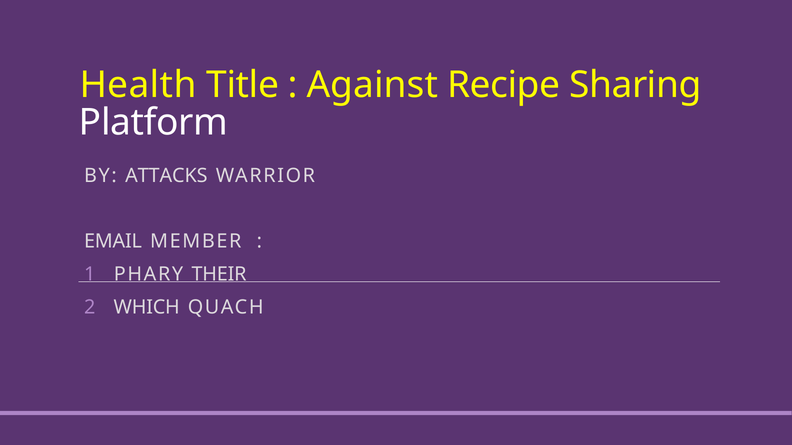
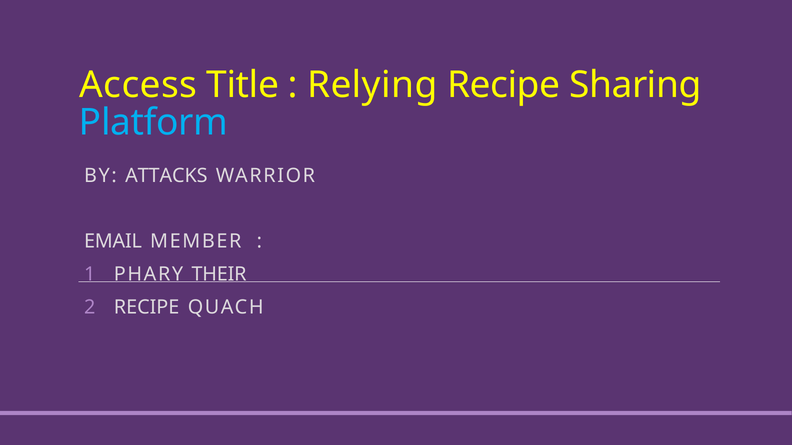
Health: Health -> Access
Against: Against -> Relying
Platform colour: white -> light blue
WHICH at (147, 307): WHICH -> RECIPE
